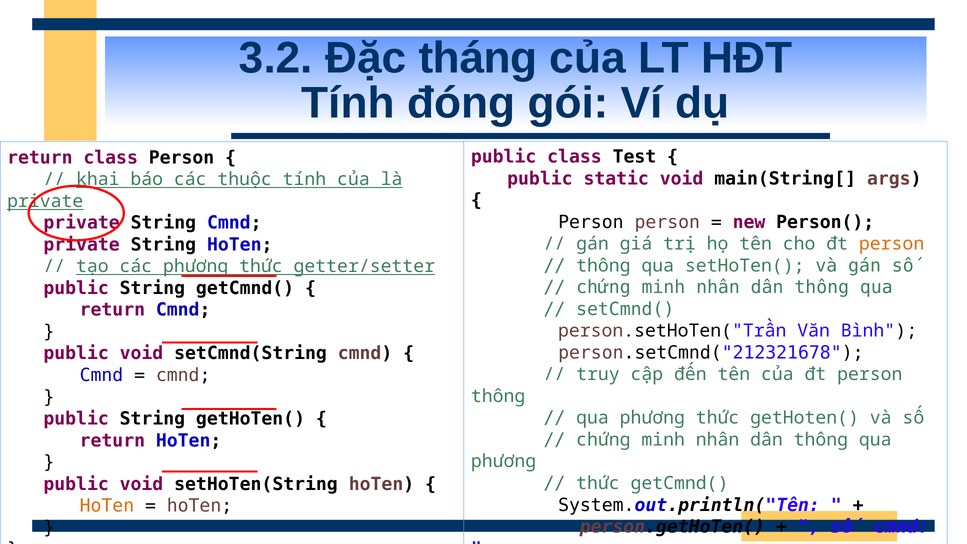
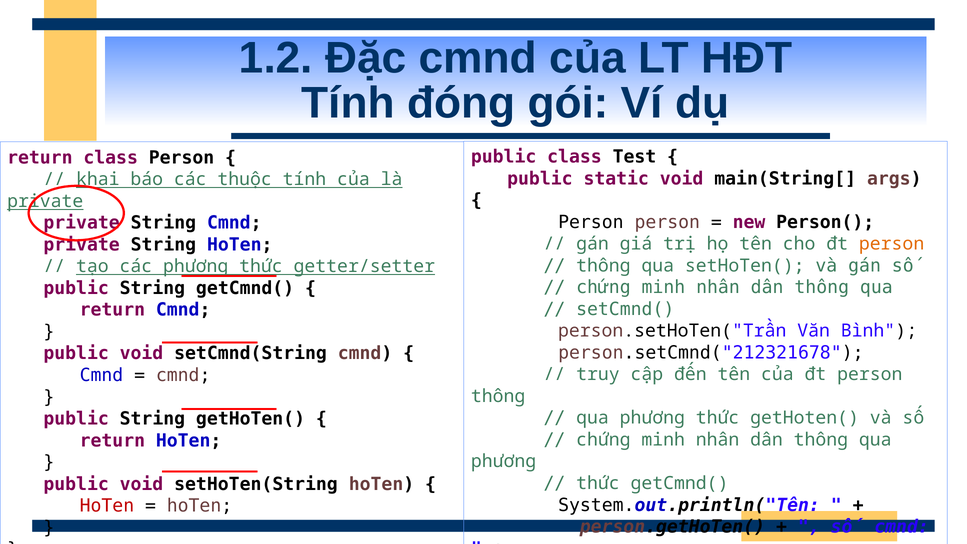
3.2: 3.2 -> 1.2
Đặc tháng: tháng -> cmnd
HoTen at (107, 506) colour: orange -> red
